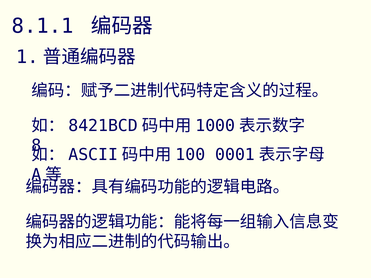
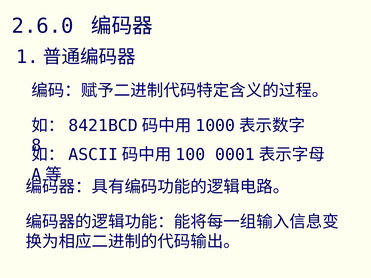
8.1.1: 8.1.1 -> 2.6.0
